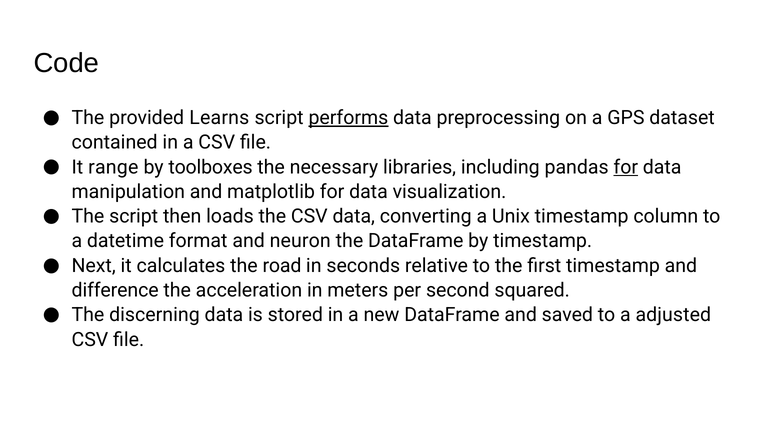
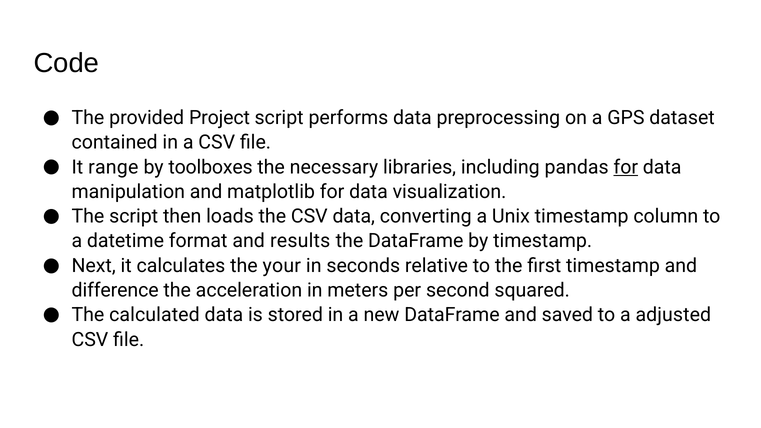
Learns: Learns -> Project
performs underline: present -> none
neuron: neuron -> results
road: road -> your
discerning: discerning -> calculated
